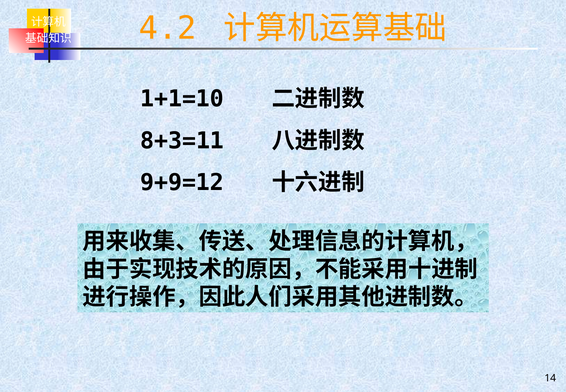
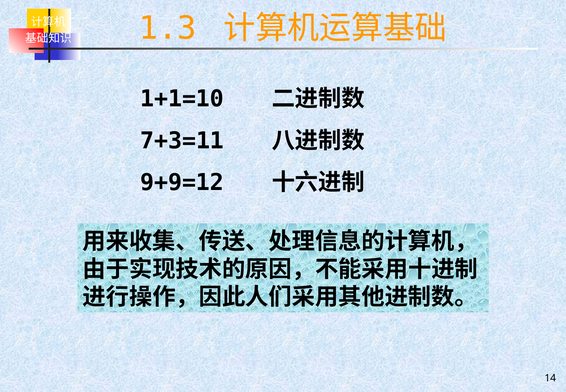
4.2: 4.2 -> 1.3
8+3=11: 8+3=11 -> 7+3=11
